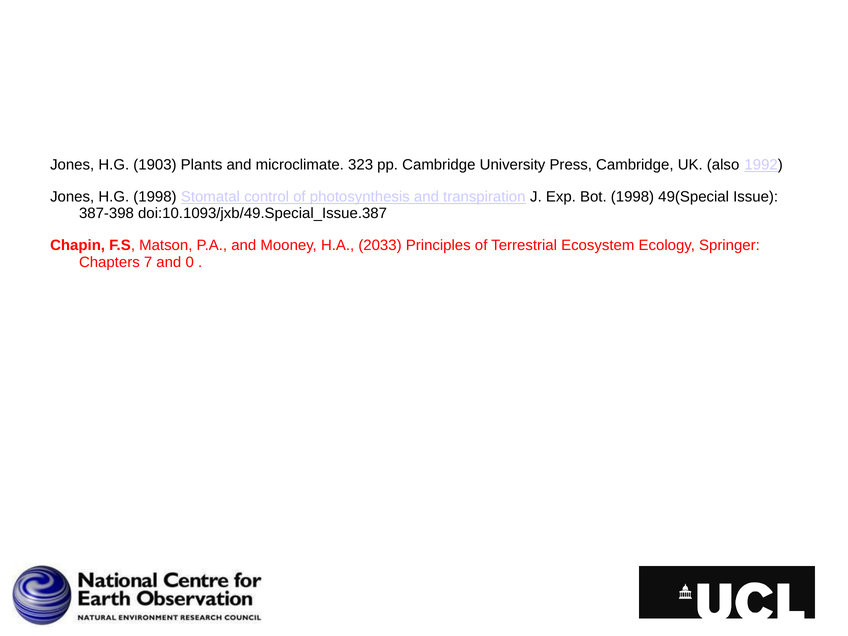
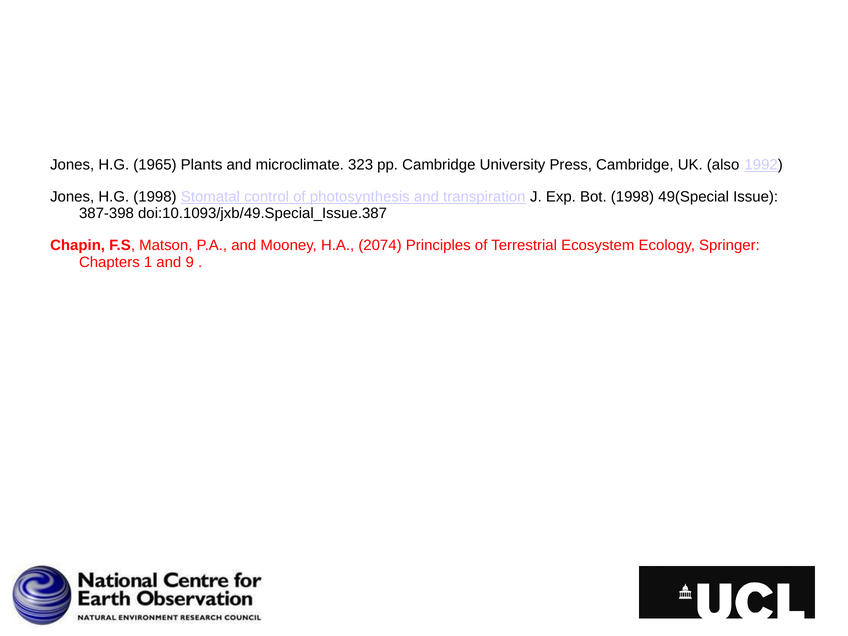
1903: 1903 -> 1965
2033: 2033 -> 2074
7: 7 -> 1
0: 0 -> 9
